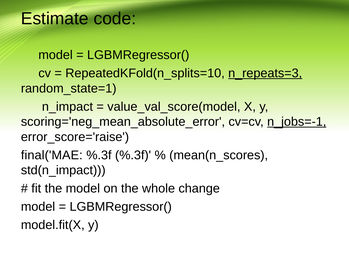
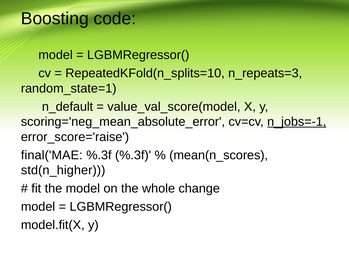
Estimate: Estimate -> Boosting
n_repeats=3 underline: present -> none
n_impact: n_impact -> n_default
std(n_impact: std(n_impact -> std(n_higher
